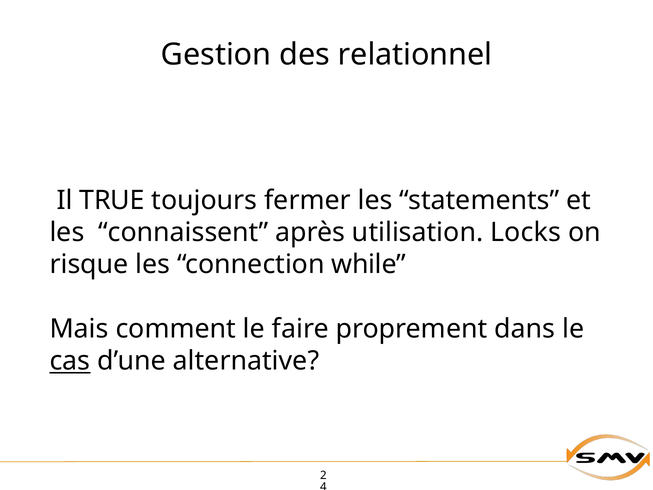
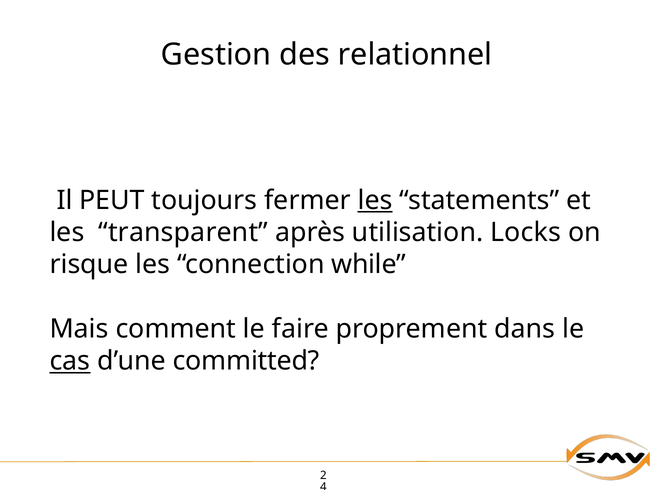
TRUE: TRUE -> PEUT
les at (375, 200) underline: none -> present
connaissent: connaissent -> transparent
alternative: alternative -> committed
